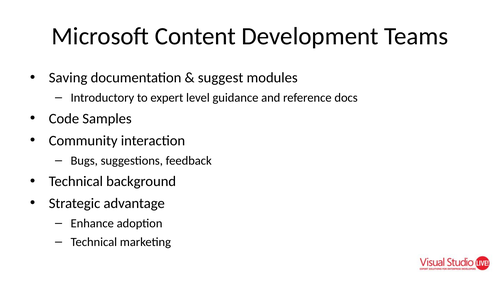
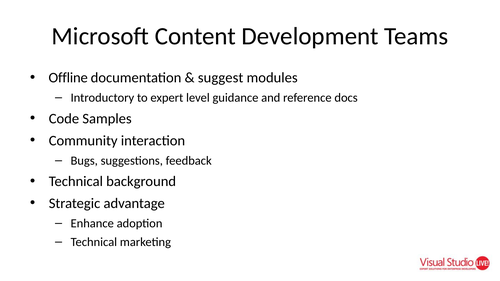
Saving: Saving -> Offline
